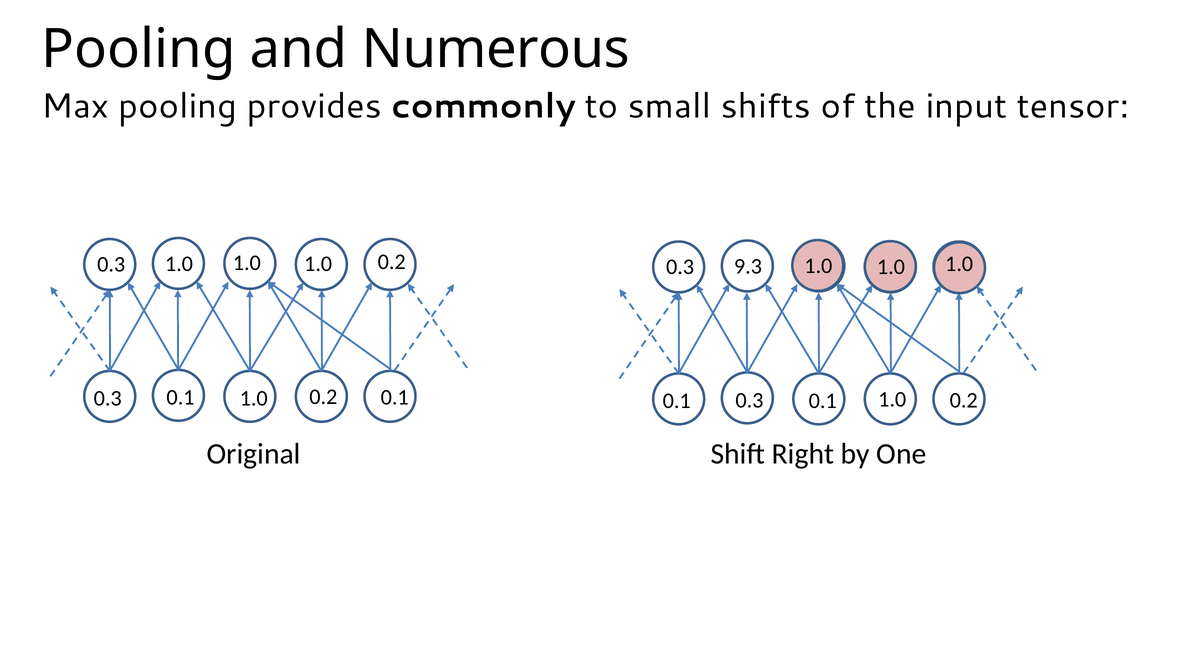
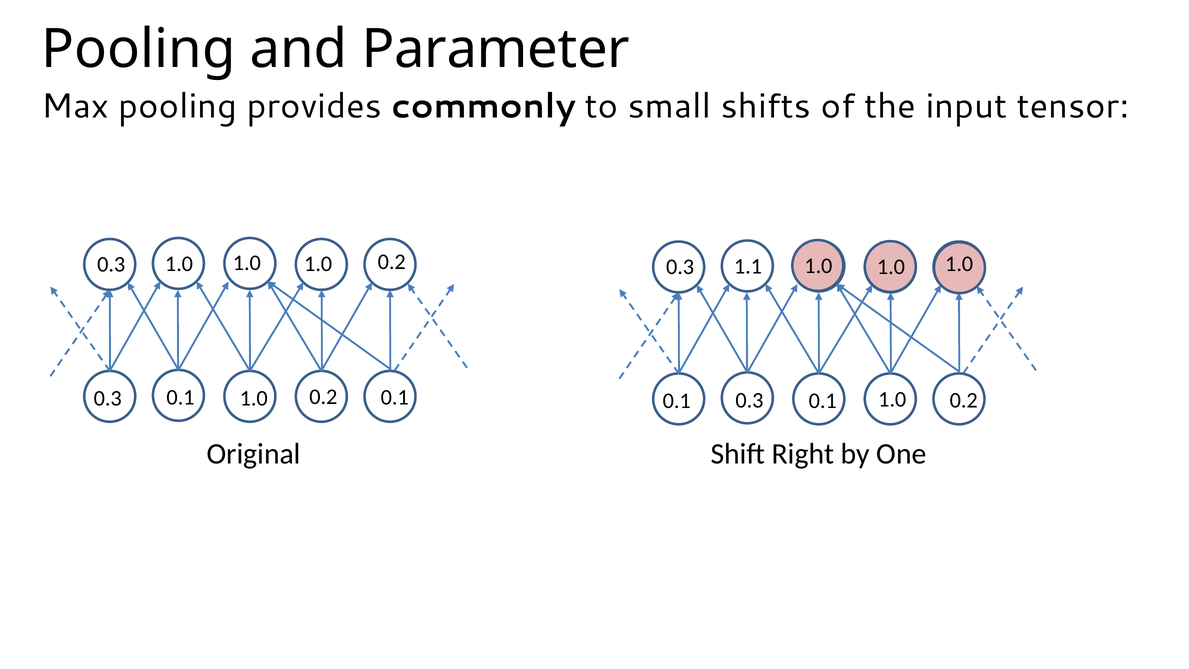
Numerous: Numerous -> Parameter
9.3: 9.3 -> 1.1
